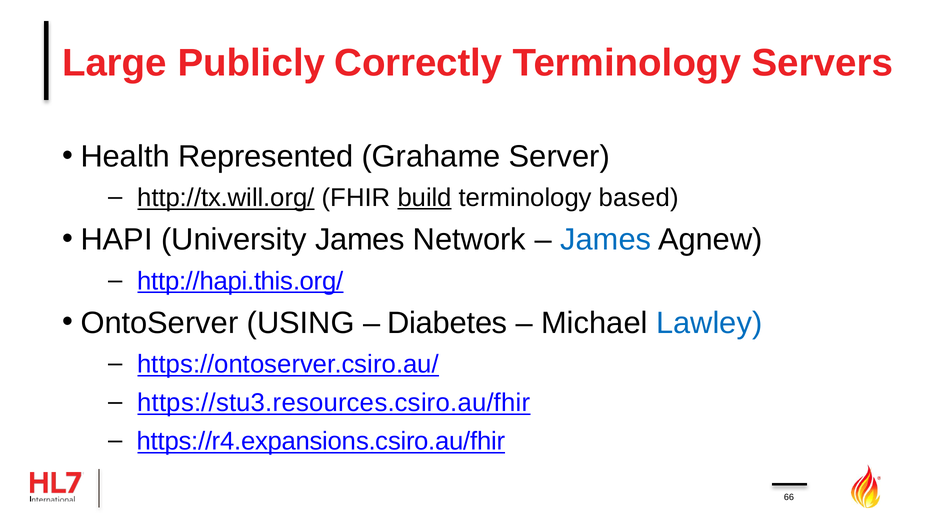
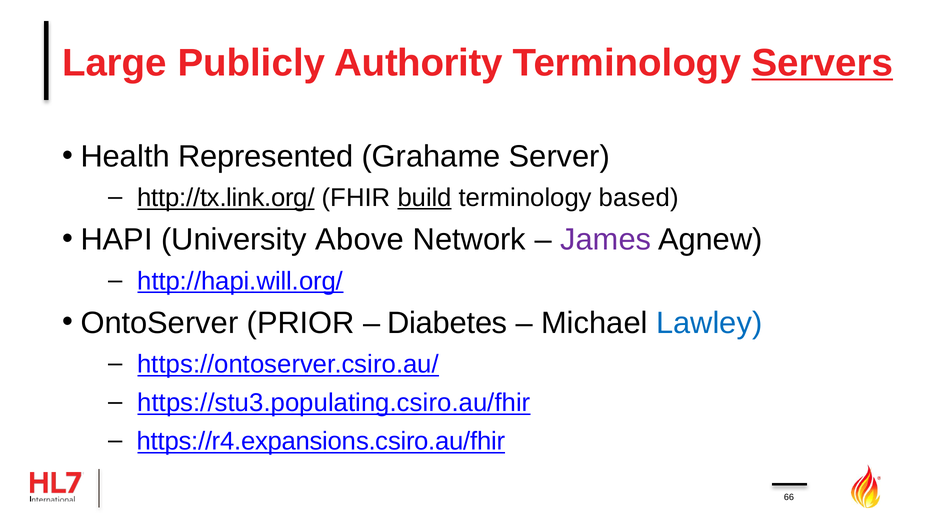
Correctly: Correctly -> Authority
Servers underline: none -> present
http://tx.will.org/: http://tx.will.org/ -> http://tx.link.org/
University James: James -> Above
James at (606, 240) colour: blue -> purple
http://hapi.this.org/: http://hapi.this.org/ -> http://hapi.will.org/
USING: USING -> PRIOR
https://stu3.resources.csiro.au/fhir: https://stu3.resources.csiro.au/fhir -> https://stu3.populating.csiro.au/fhir
